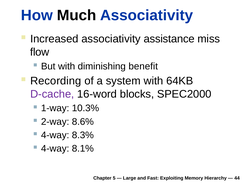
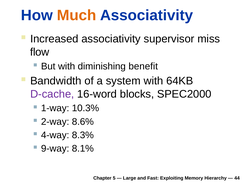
Much colour: black -> orange
assistance: assistance -> supervisor
Recording: Recording -> Bandwidth
4-way at (55, 149): 4-way -> 9-way
